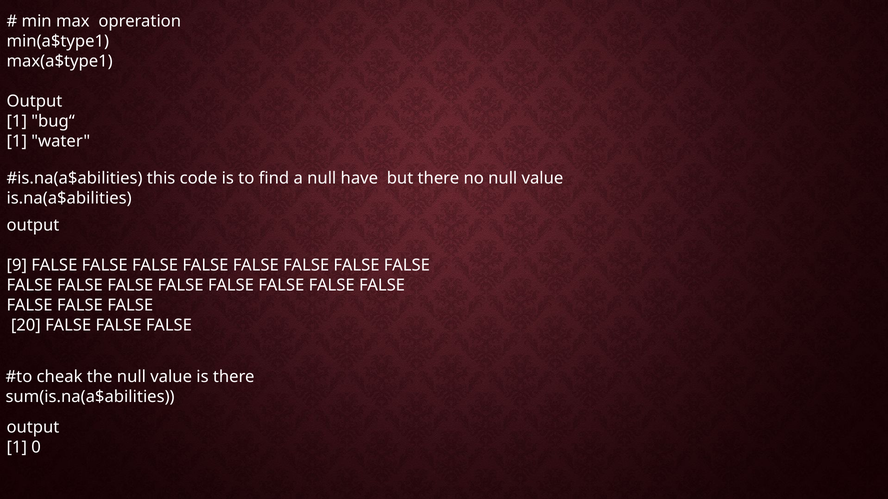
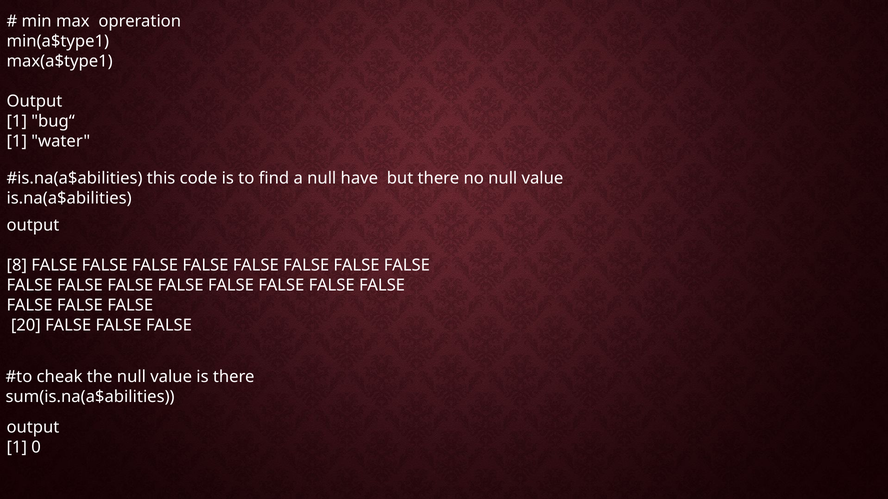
9: 9 -> 8
